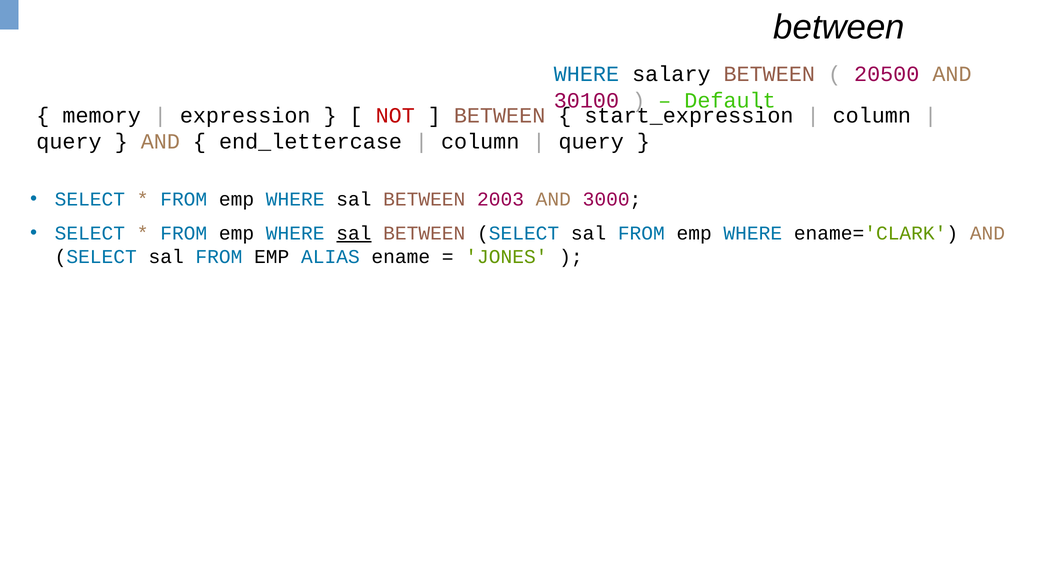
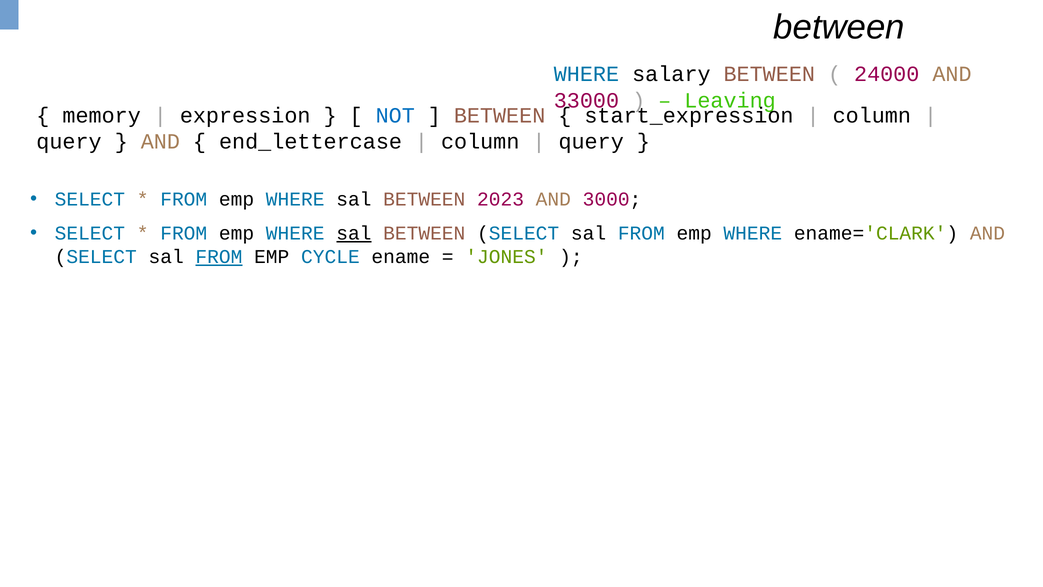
20500: 20500 -> 24000
30100: 30100 -> 33000
Default: Default -> Leaving
NOT colour: red -> blue
2003: 2003 -> 2023
FROM at (219, 257) underline: none -> present
ALIAS: ALIAS -> CYCLE
